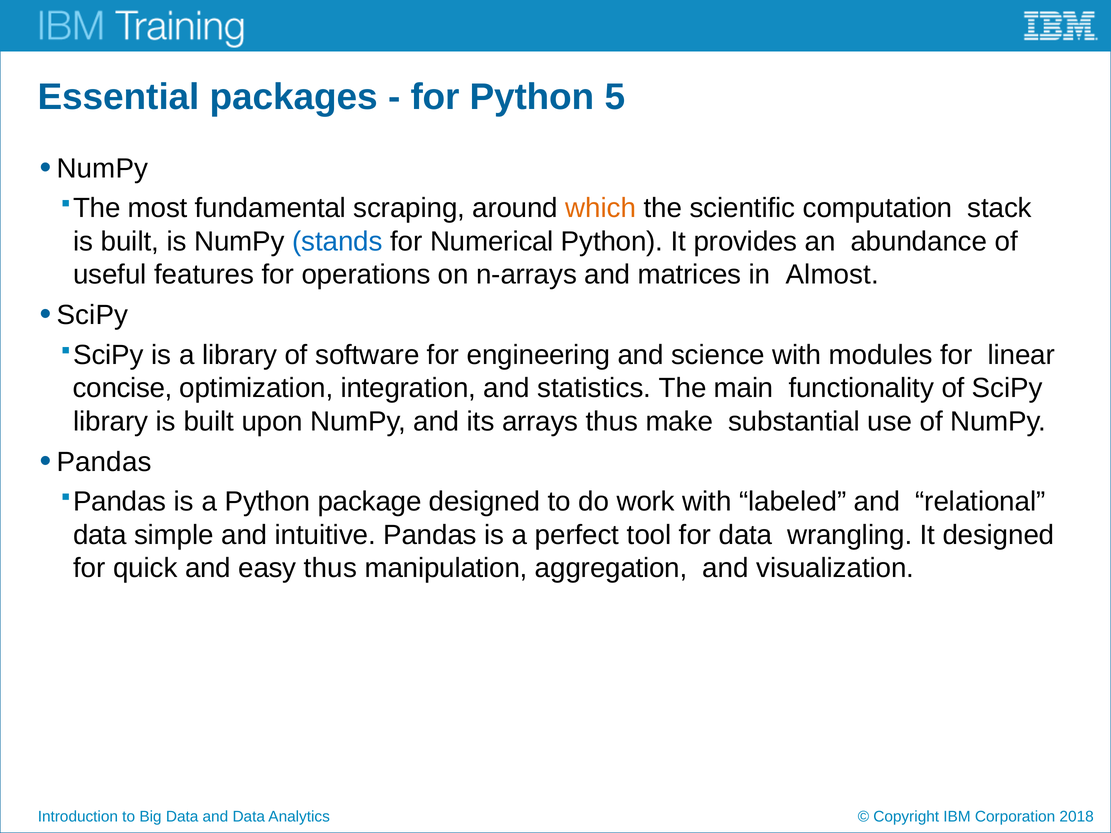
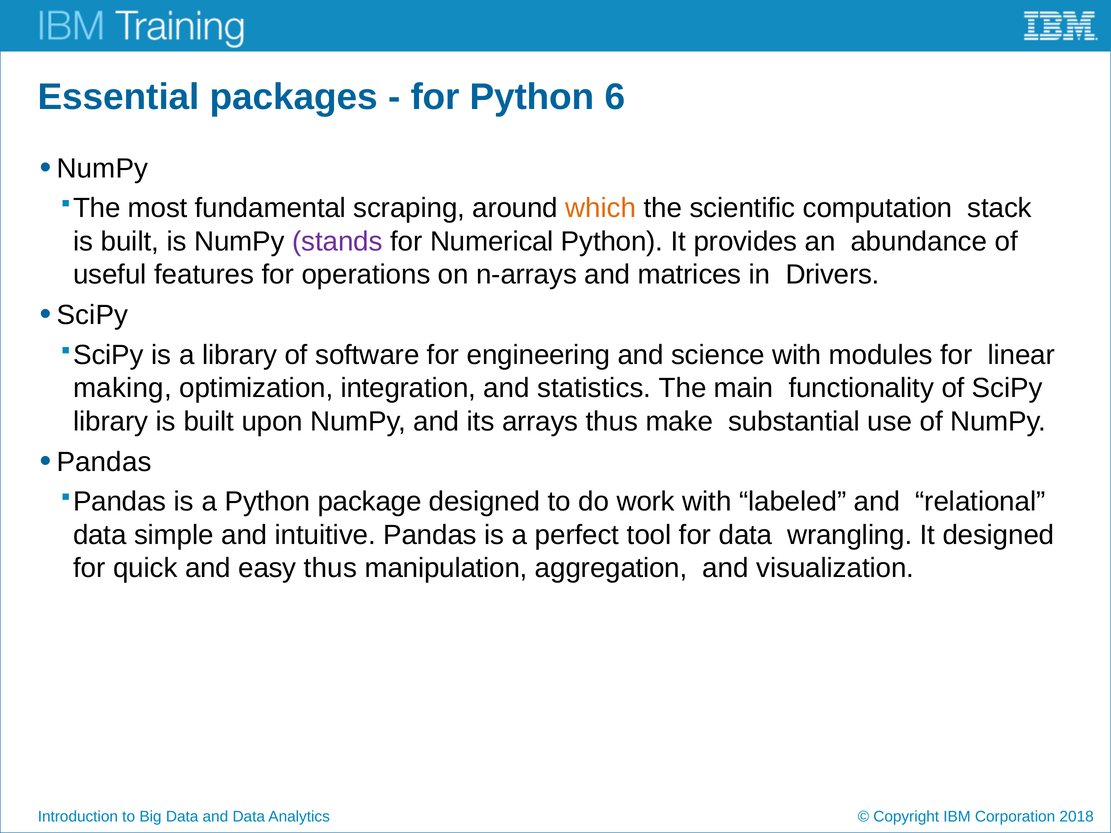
5: 5 -> 6
stands colour: blue -> purple
Almost: Almost -> Drivers
concise: concise -> making
